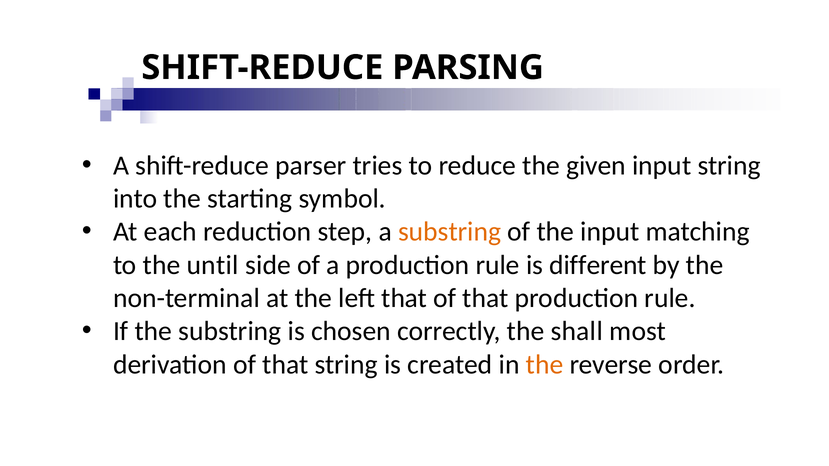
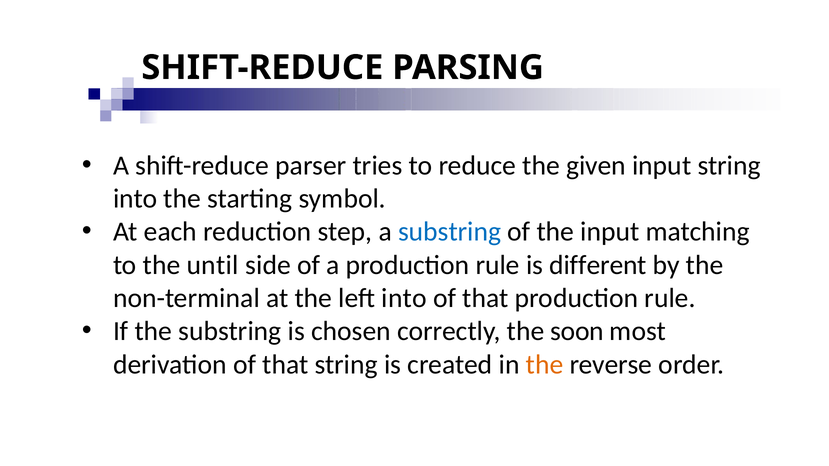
substring at (450, 232) colour: orange -> blue
left that: that -> into
shall: shall -> soon
